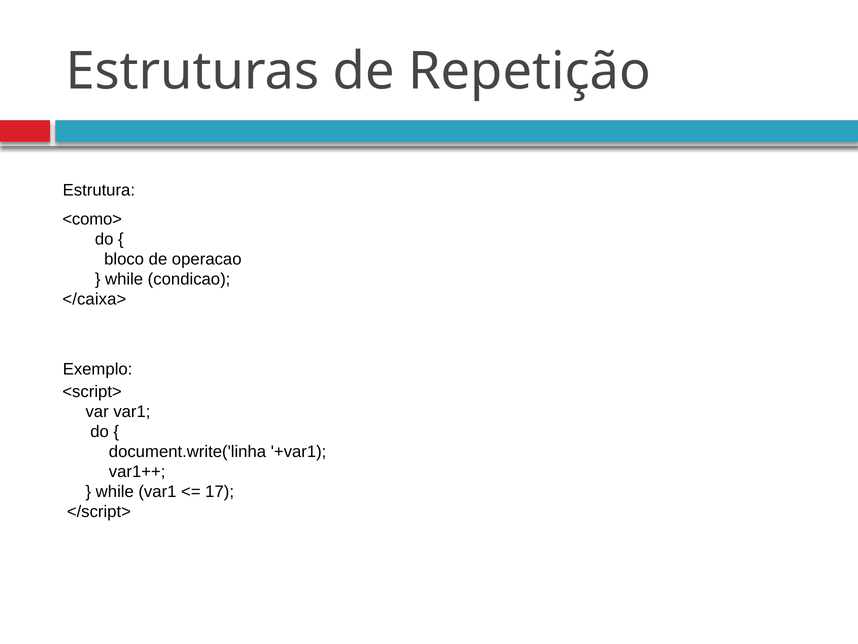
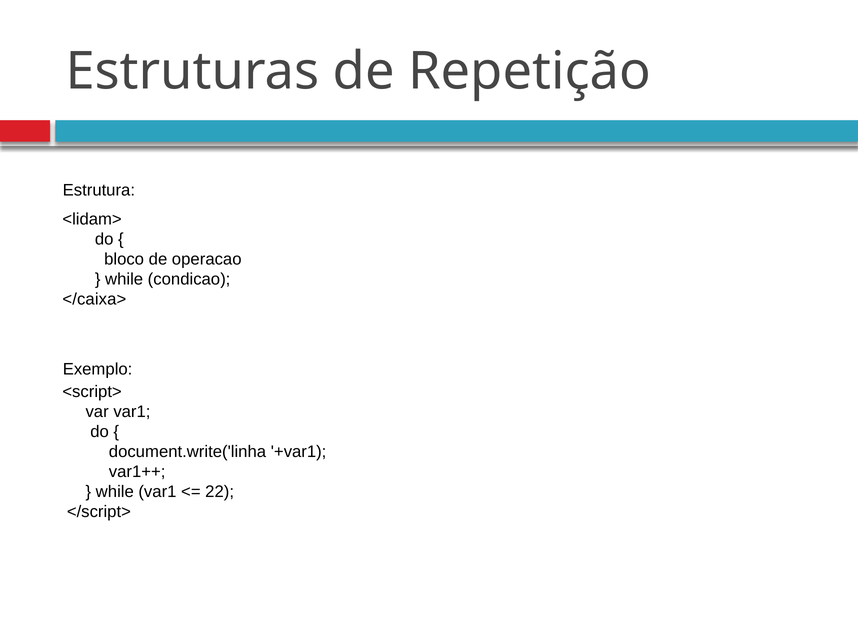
<como>: <como> -> <lidam>
17: 17 -> 22
